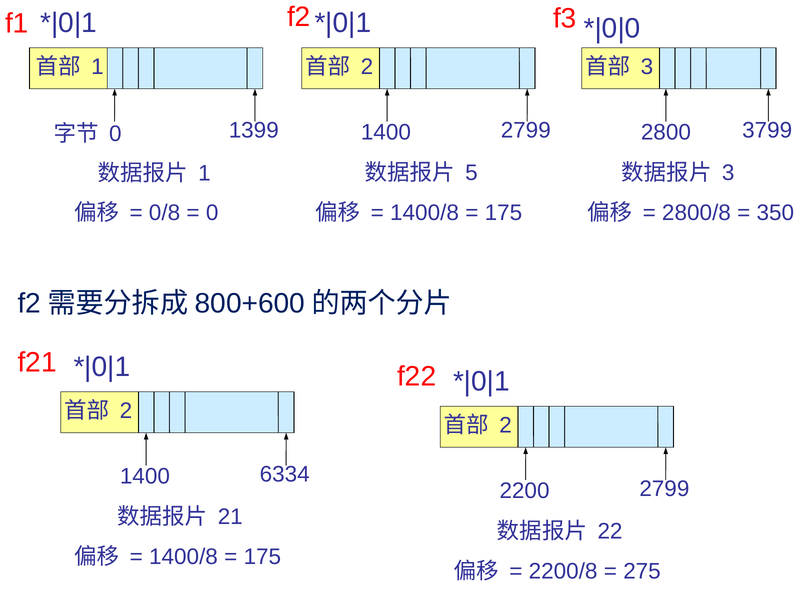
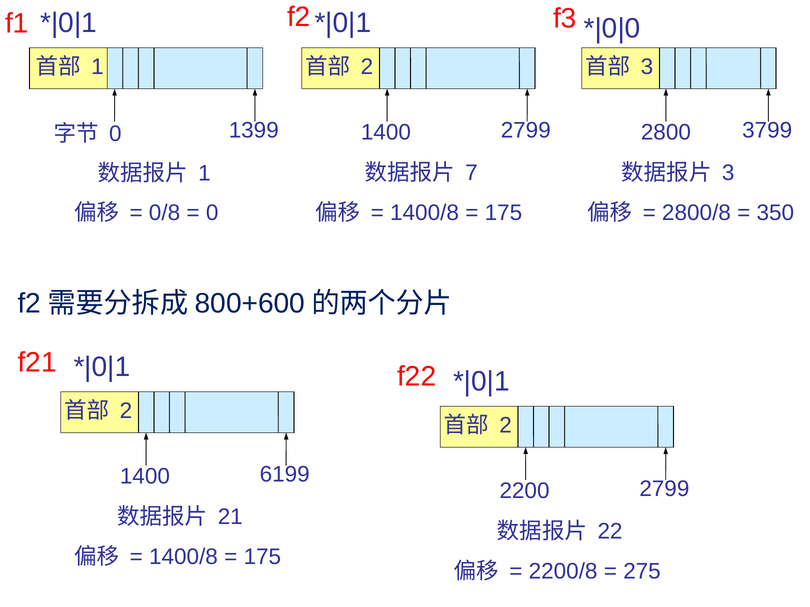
5: 5 -> 7
6334: 6334 -> 6199
